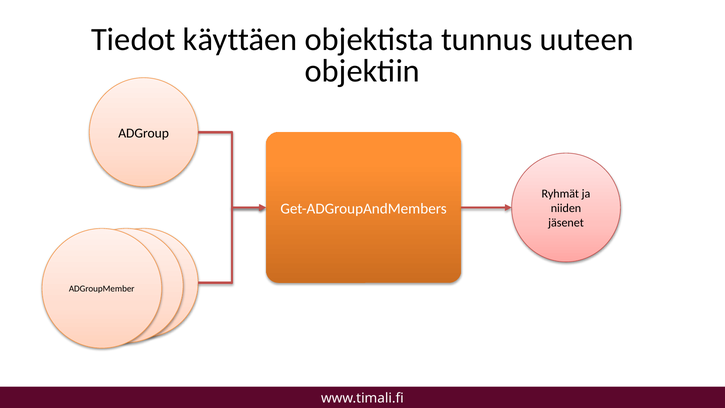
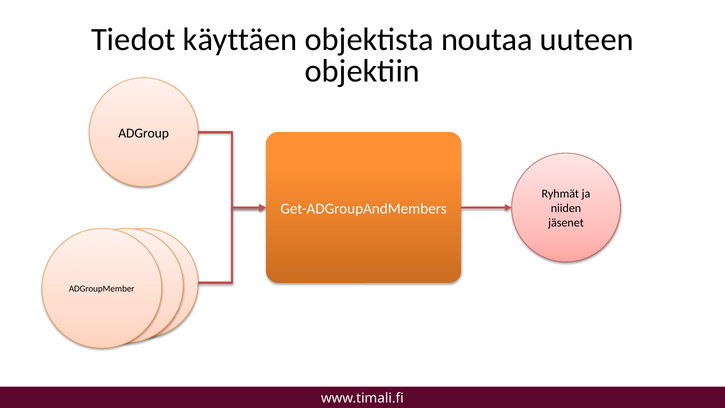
tunnus: tunnus -> noutaa
